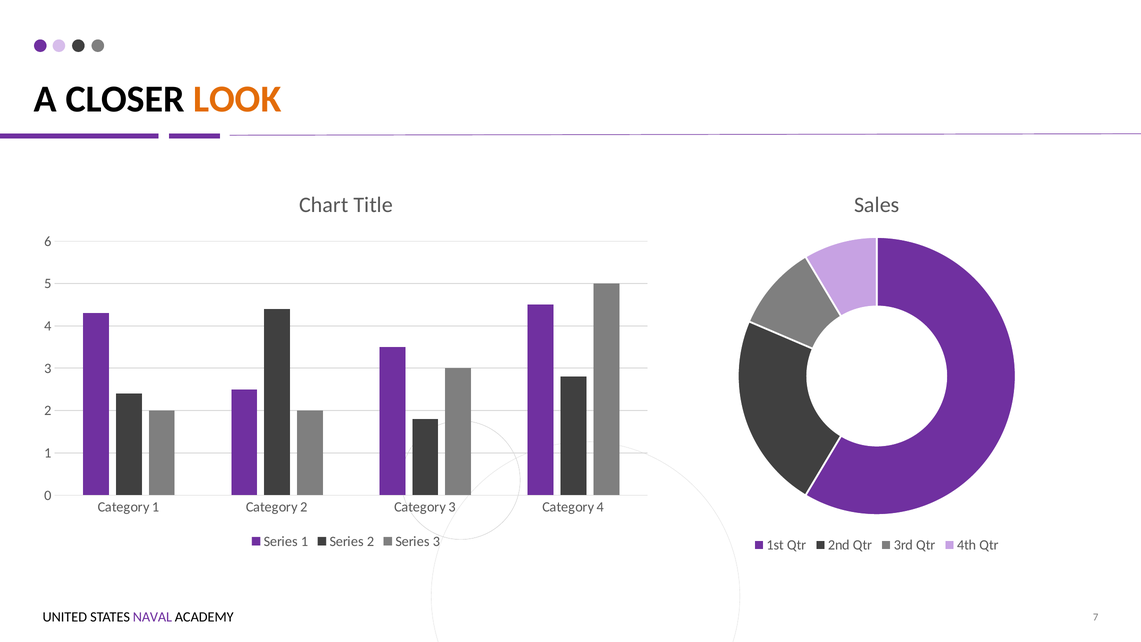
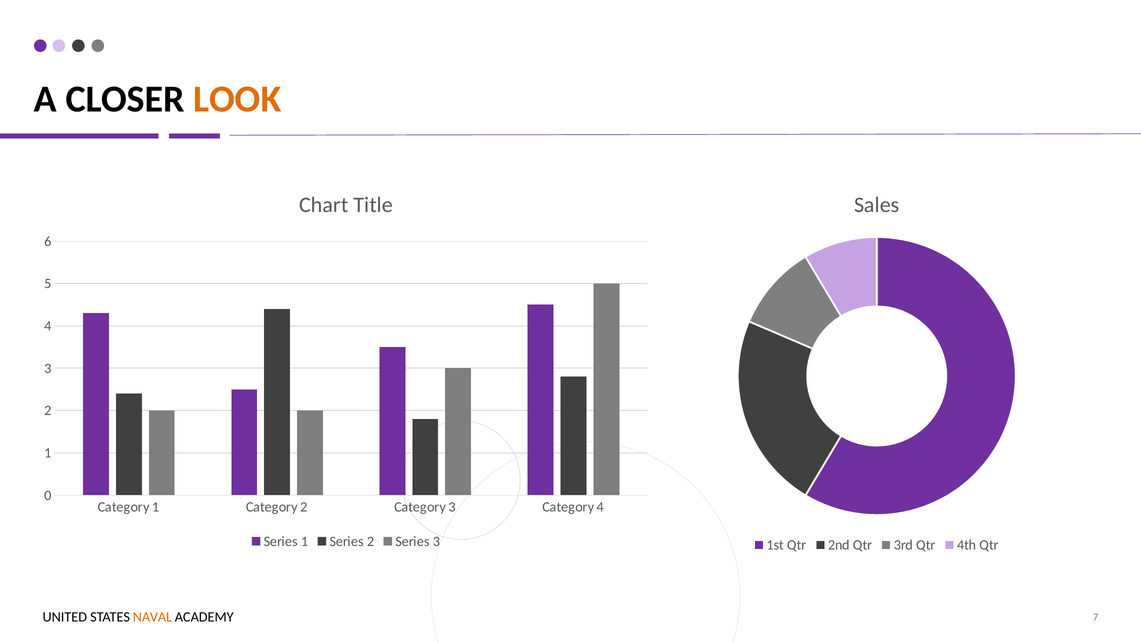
NAVAL colour: purple -> orange
